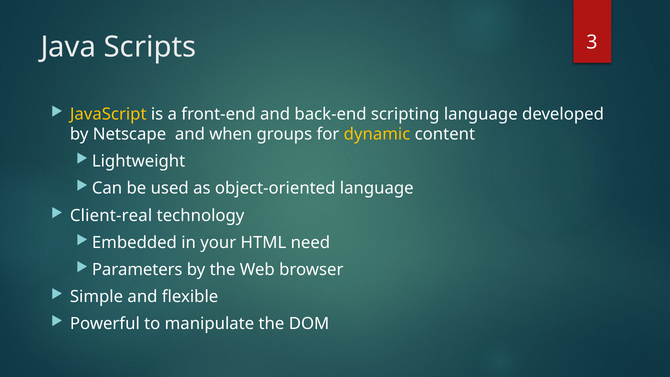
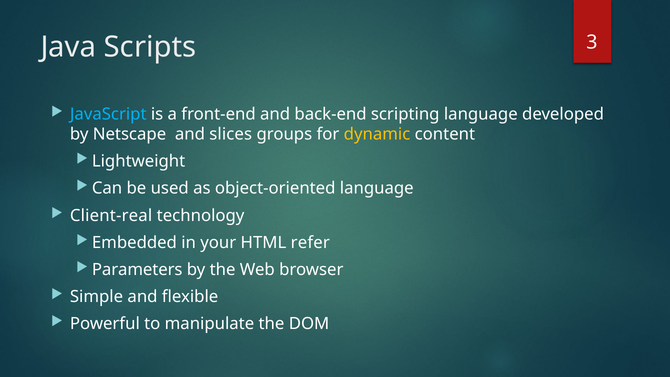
JavaScript colour: yellow -> light blue
when: when -> slices
need: need -> refer
